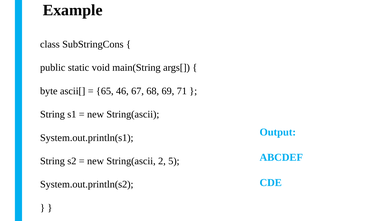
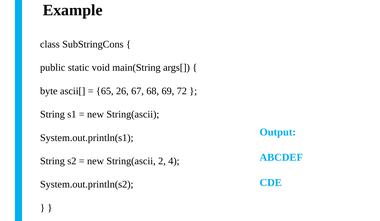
46: 46 -> 26
71: 71 -> 72
5: 5 -> 4
